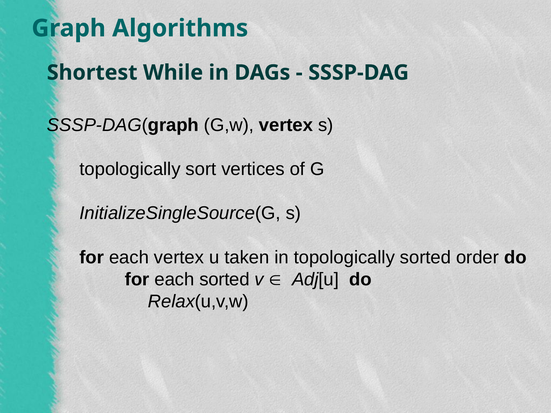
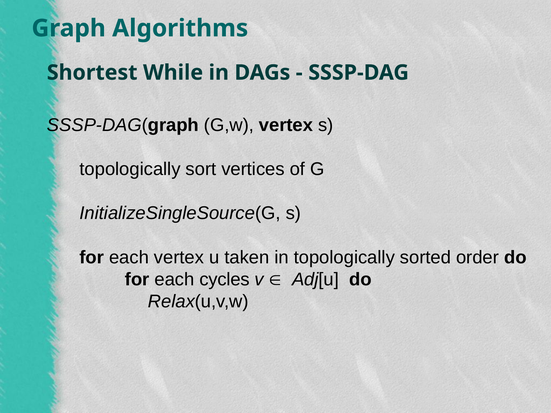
each sorted: sorted -> cycles
